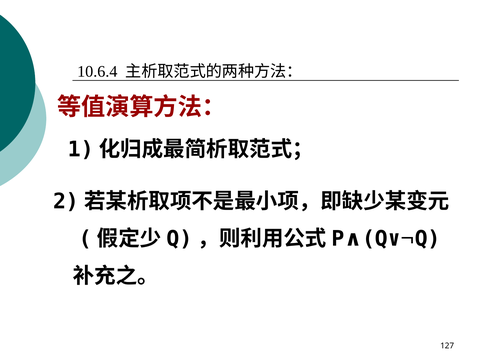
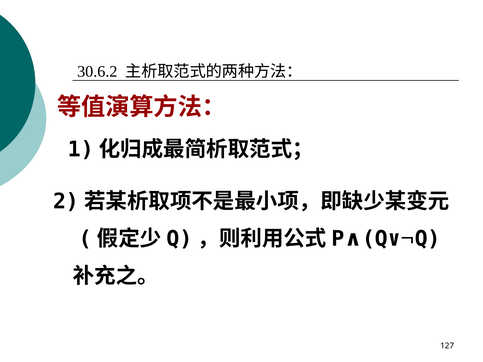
10.6.4: 10.6.4 -> 30.6.2
